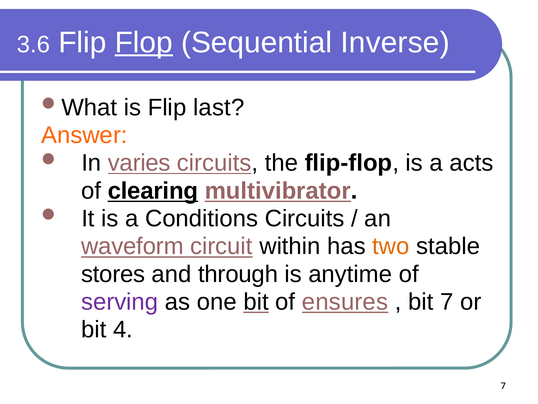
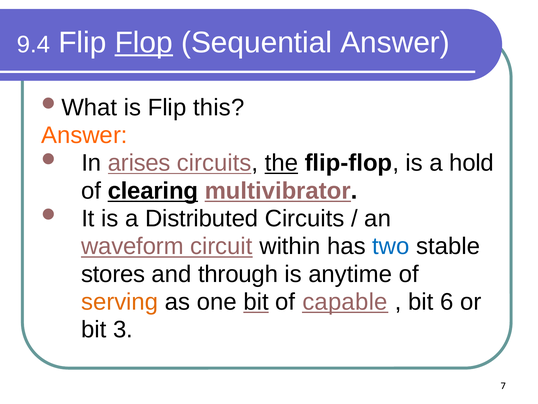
3.6: 3.6 -> 9.4
Sequential Inverse: Inverse -> Answer
last: last -> this
varies: varies -> arises
the underline: none -> present
acts: acts -> hold
Conditions: Conditions -> Distributed
two colour: orange -> blue
serving colour: purple -> orange
ensures: ensures -> capable
bit 7: 7 -> 6
4: 4 -> 3
